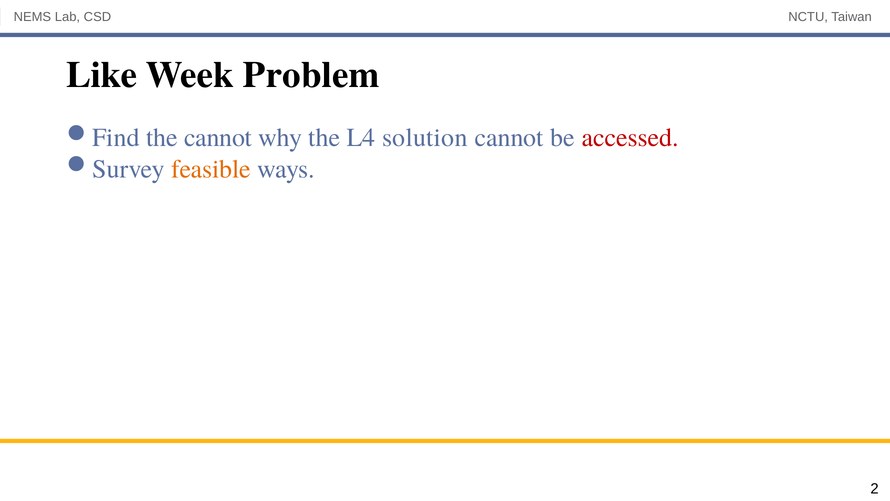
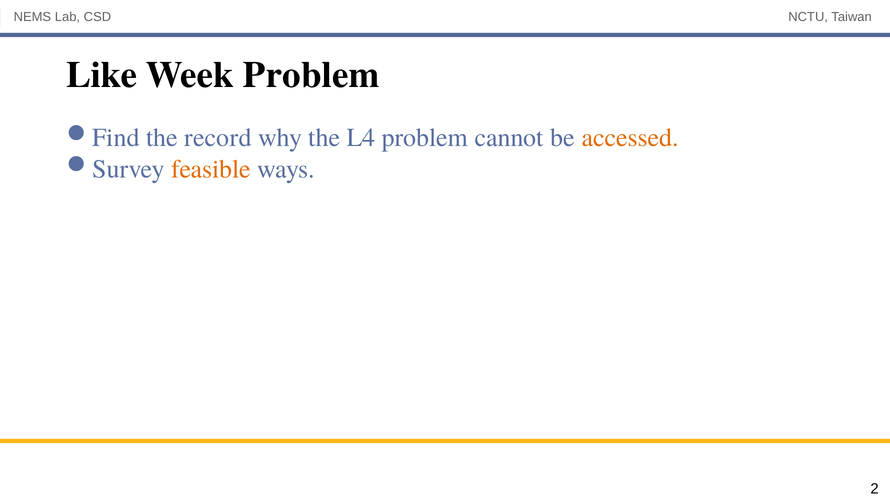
the cannot: cannot -> record
L4 solution: solution -> problem
accessed colour: red -> orange
